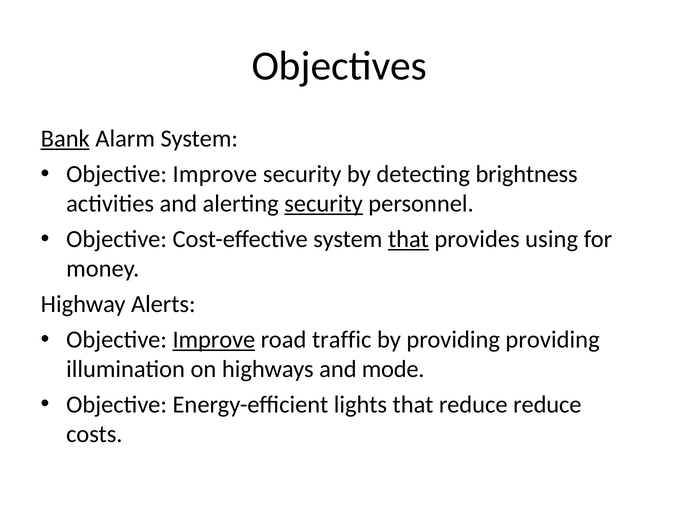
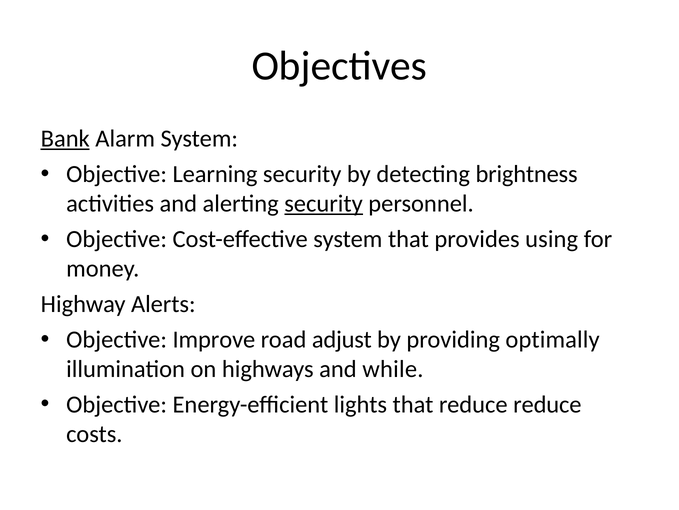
Improve at (215, 174): Improve -> Learning
that at (408, 239) underline: present -> none
Improve at (214, 339) underline: present -> none
traffic: traffic -> adjust
providing providing: providing -> optimally
mode: mode -> while
